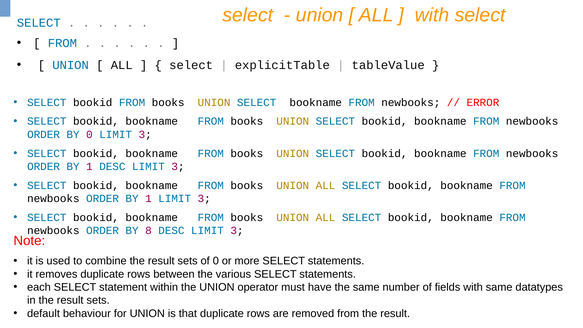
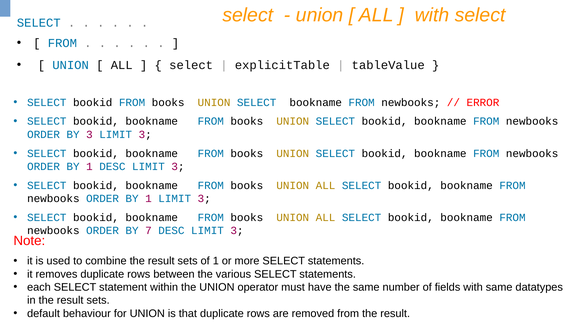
BY 0: 0 -> 3
8: 8 -> 7
of 0: 0 -> 1
